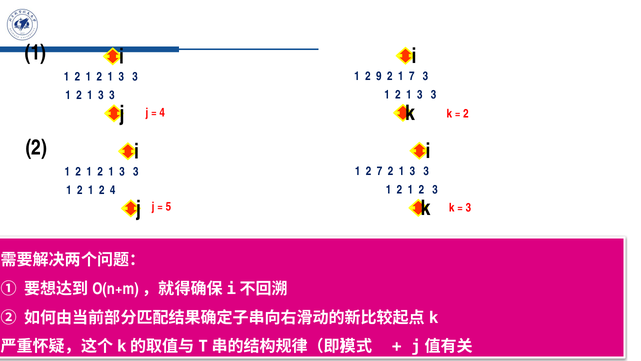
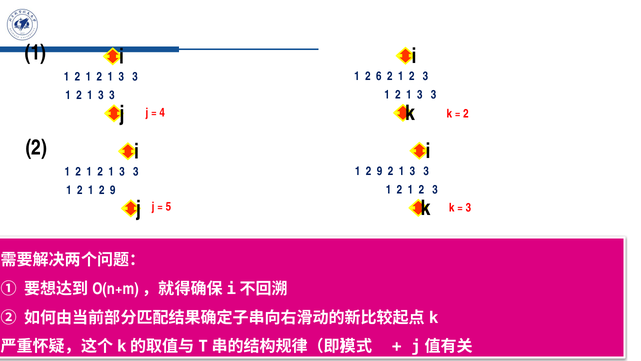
9: 9 -> 6
7 at (412, 76): 7 -> 2
7 at (380, 171): 7 -> 9
2 1 2 4: 4 -> 9
